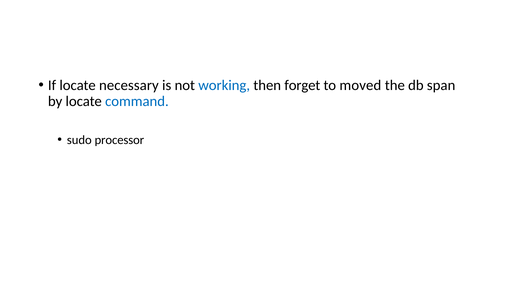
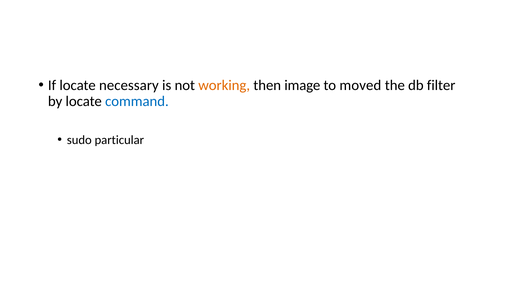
working colour: blue -> orange
forget: forget -> image
span: span -> filter
processor: processor -> particular
